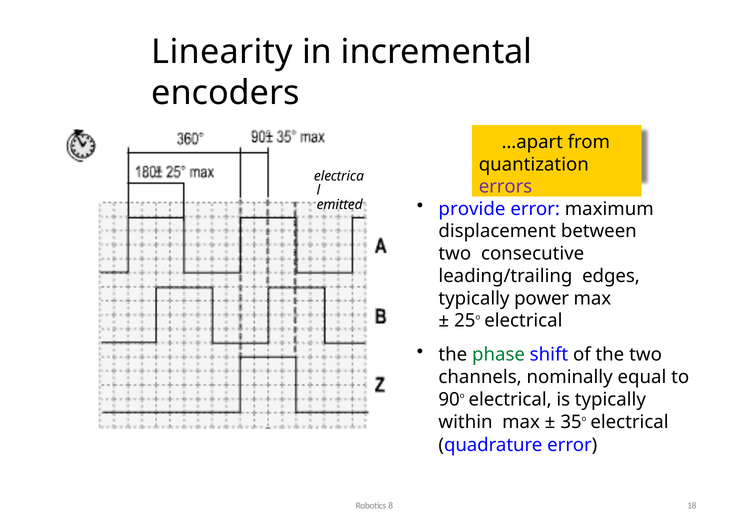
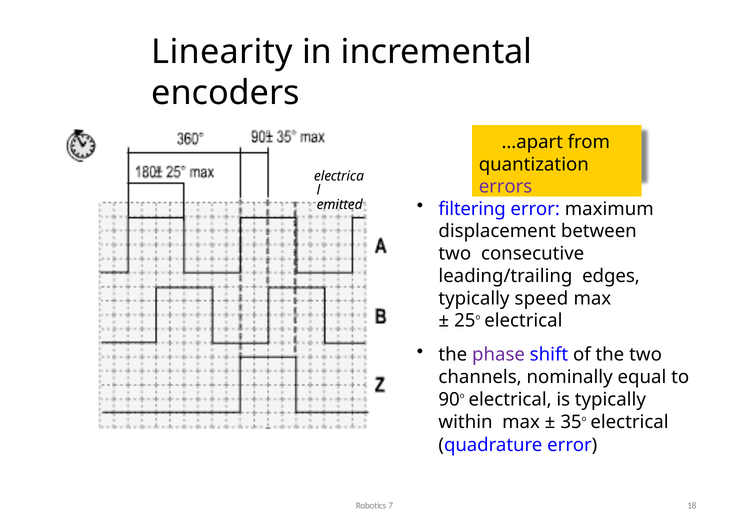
provide: provide -> filtering
power: power -> speed
phase colour: green -> purple
8: 8 -> 7
